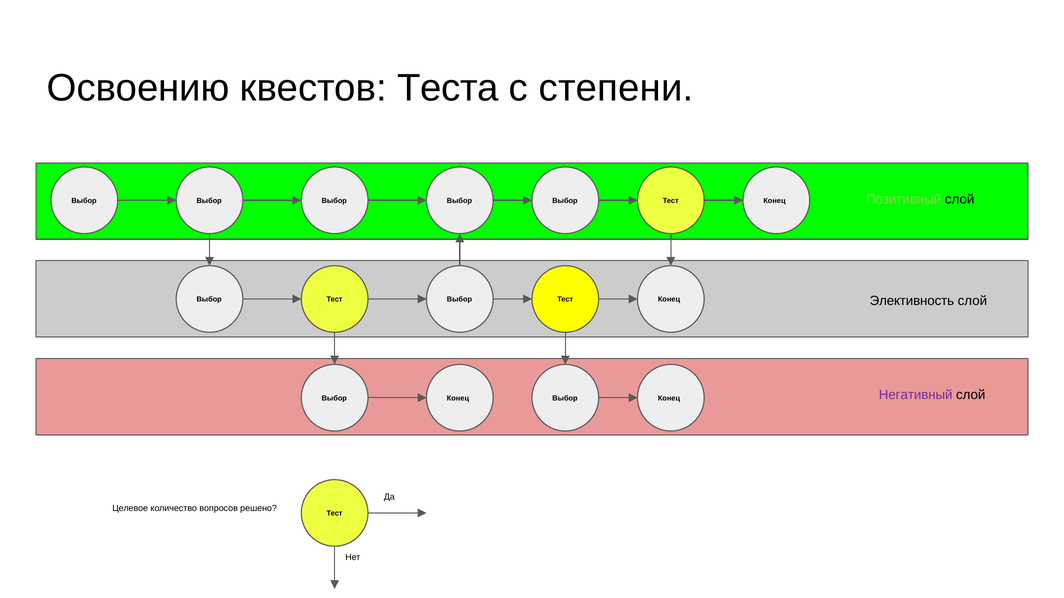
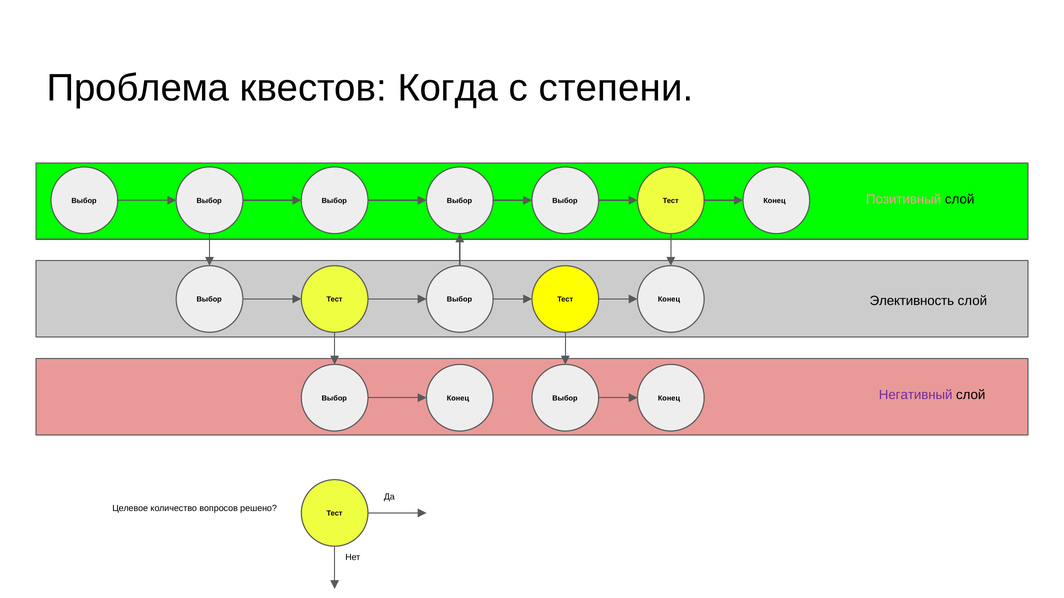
Освоению: Освоению -> Проблема
Теста: Теста -> Когда
Позитивный colour: light green -> pink
